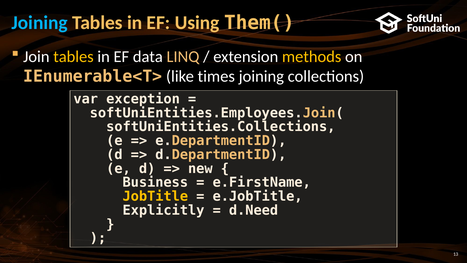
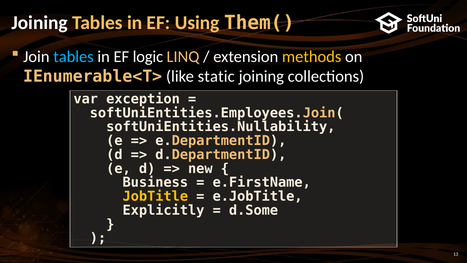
Joining at (40, 23) colour: light blue -> white
tables at (73, 57) colour: yellow -> light blue
data: data -> logic
times: times -> static
softUniEntities.Collections: softUniEntities.Collections -> softUniEntities.Nullability
d.Need: d.Need -> d.Some
